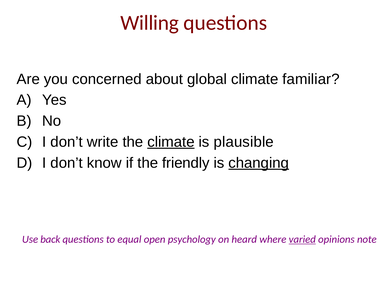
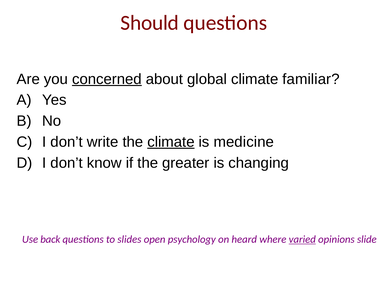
Willing: Willing -> Should
concerned underline: none -> present
plausible: plausible -> medicine
friendly: friendly -> greater
changing underline: present -> none
equal: equal -> slides
note: note -> slide
